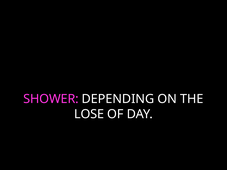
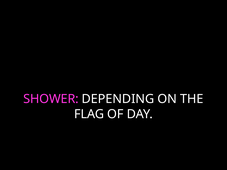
LOSE: LOSE -> FLAG
